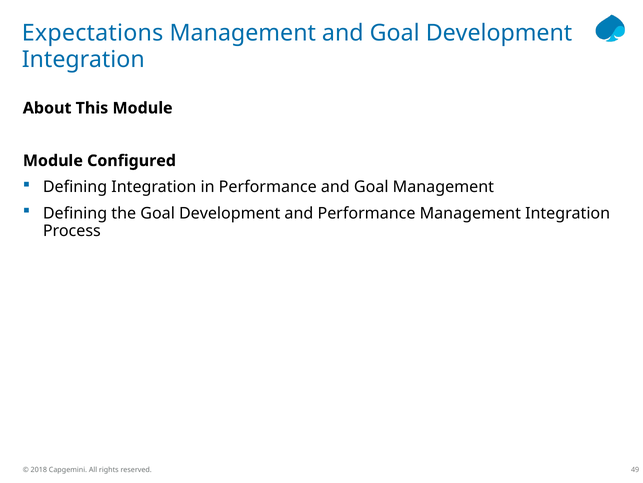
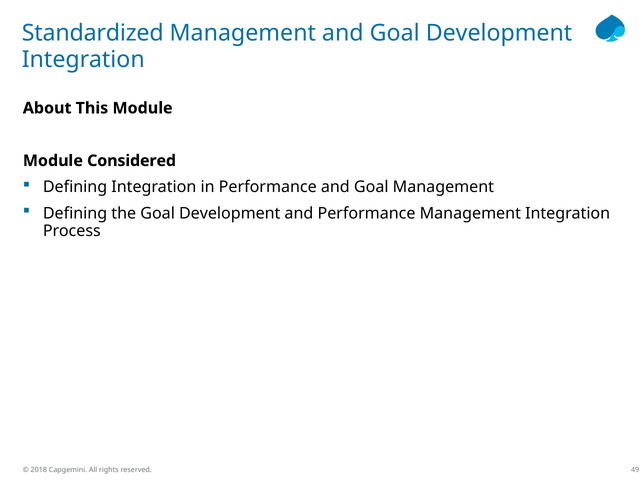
Expectations: Expectations -> Standardized
Configured: Configured -> Considered
